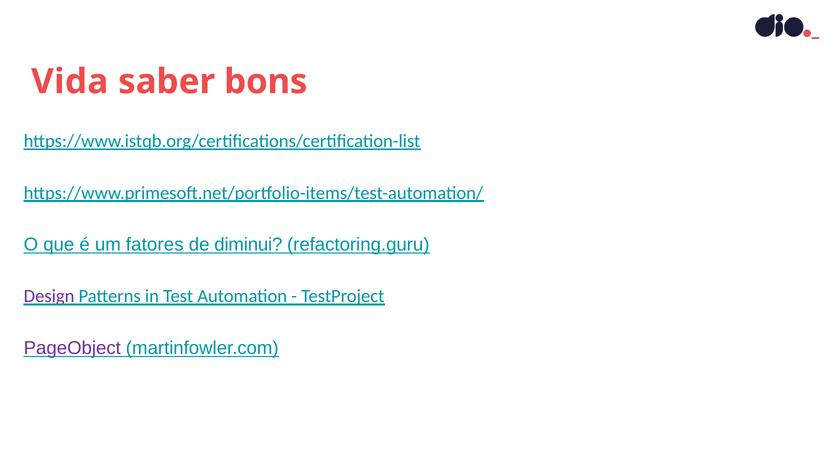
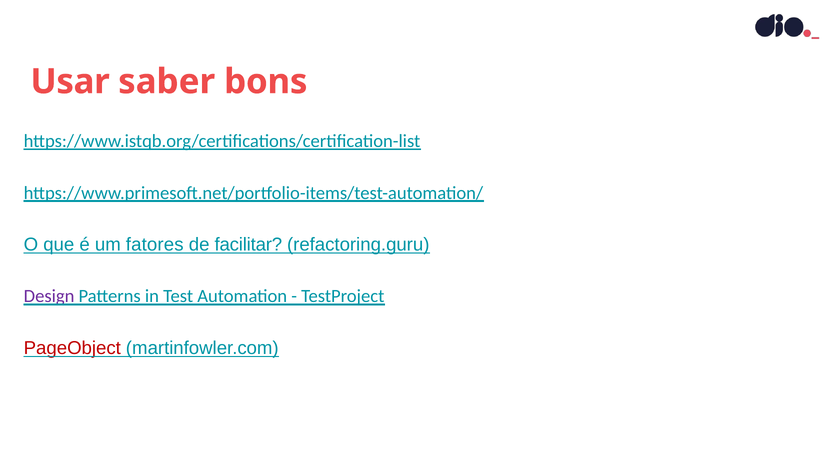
Vida: Vida -> Usar
diminui: diminui -> facilitar
PageObject colour: purple -> red
